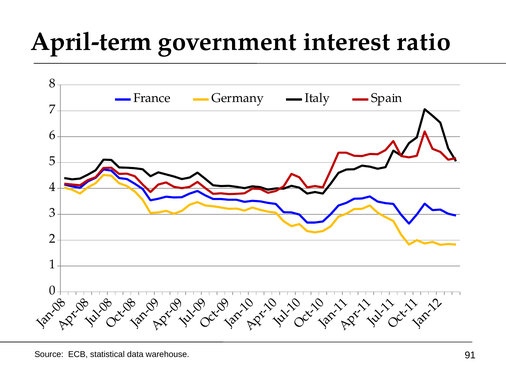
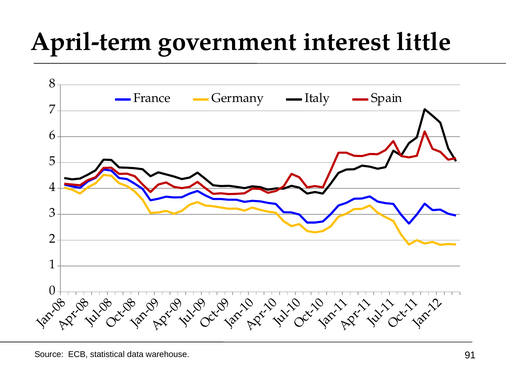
ratio: ratio -> little
